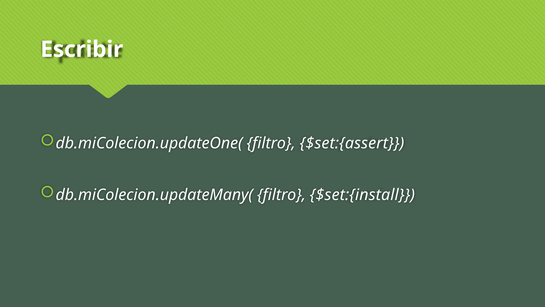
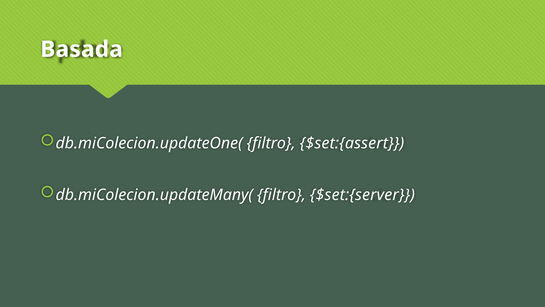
Escribir: Escribir -> Basada
$set:{install: $set:{install -> $set:{server
